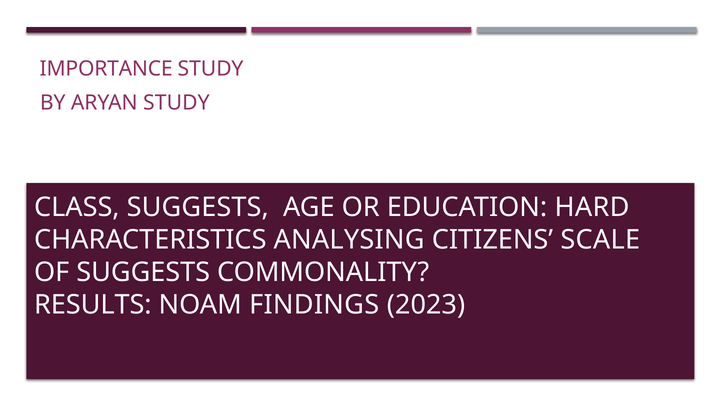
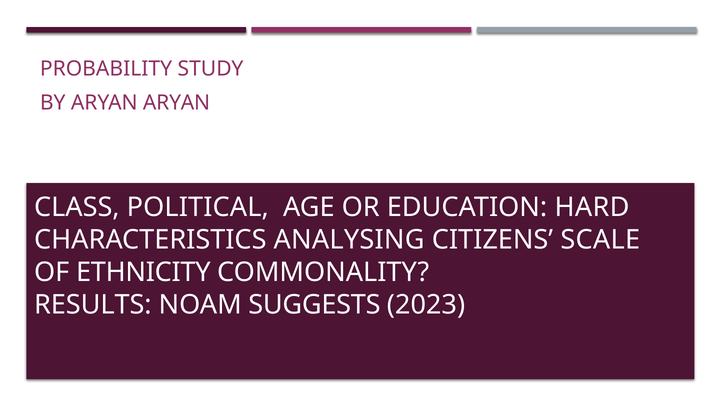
IMPORTANCE: IMPORTANCE -> PROBABILITY
ARYAN STUDY: STUDY -> ARYAN
CLASS SUGGESTS: SUGGESTS -> POLITICAL
OF SUGGESTS: SUGGESTS -> ETHNICITY
FINDINGS: FINDINGS -> SUGGESTS
